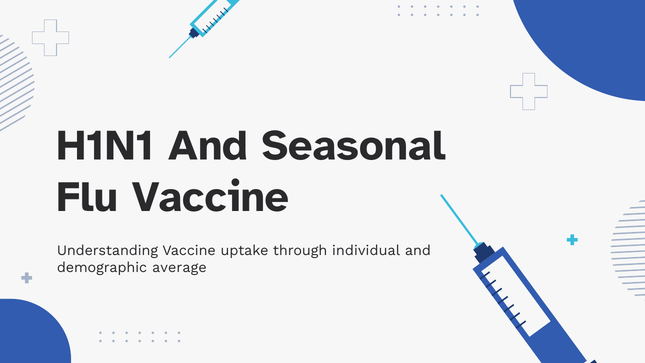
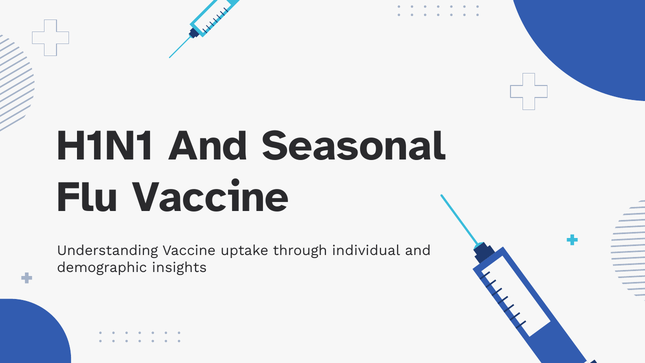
average: average -> insights
